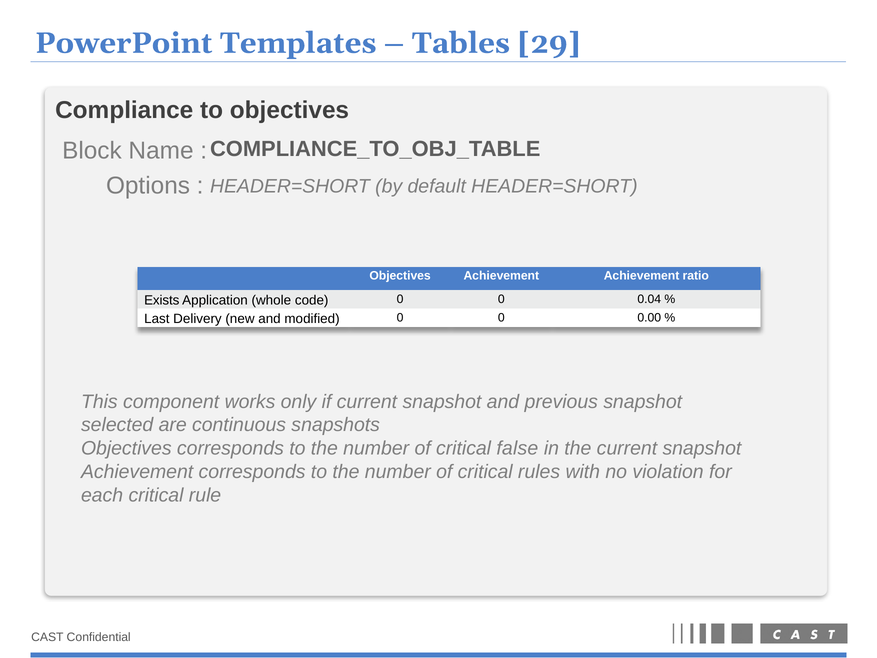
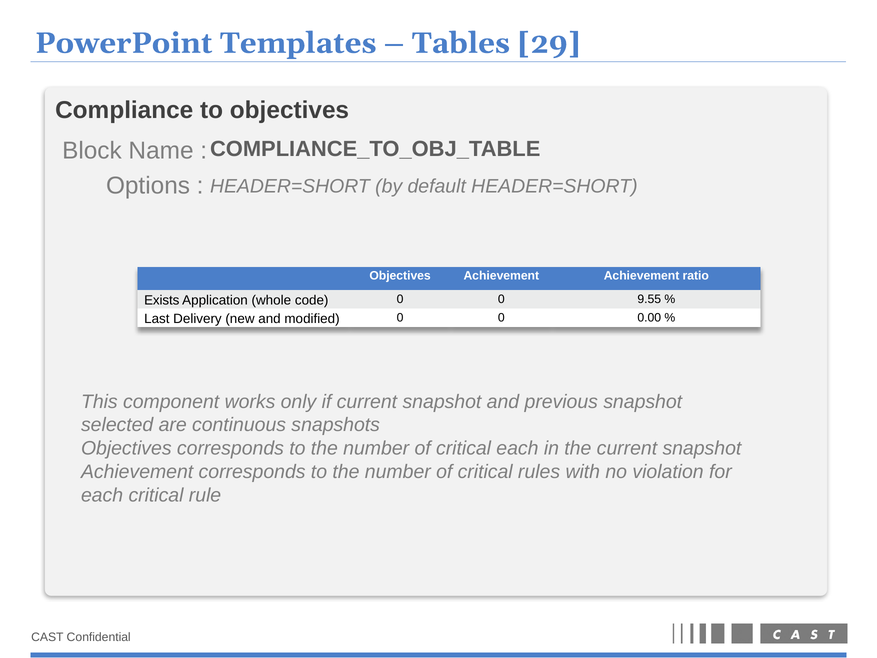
0.04: 0.04 -> 9.55
critical false: false -> each
